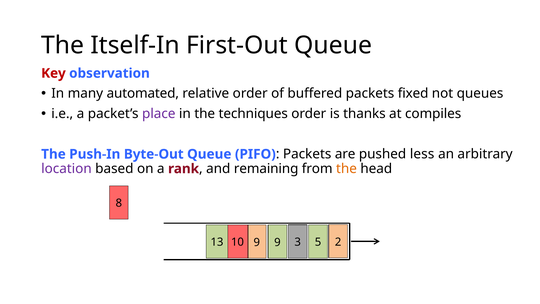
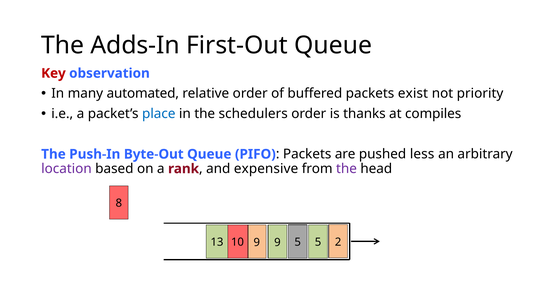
Itself-In: Itself-In -> Adds-In
fixed: fixed -> exist
queues: queues -> priority
place colour: purple -> blue
techniques: techniques -> schedulers
remaining: remaining -> expensive
the at (346, 169) colour: orange -> purple
9 3: 3 -> 5
